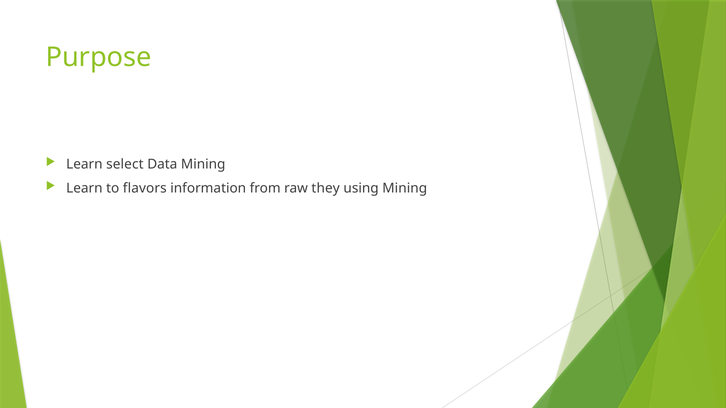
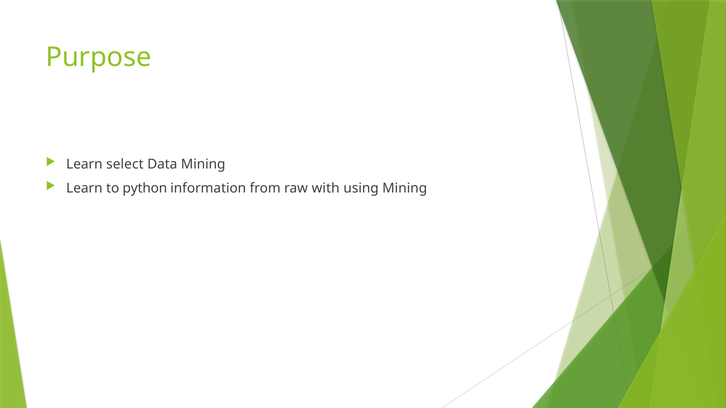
flavors: flavors -> python
they: they -> with
